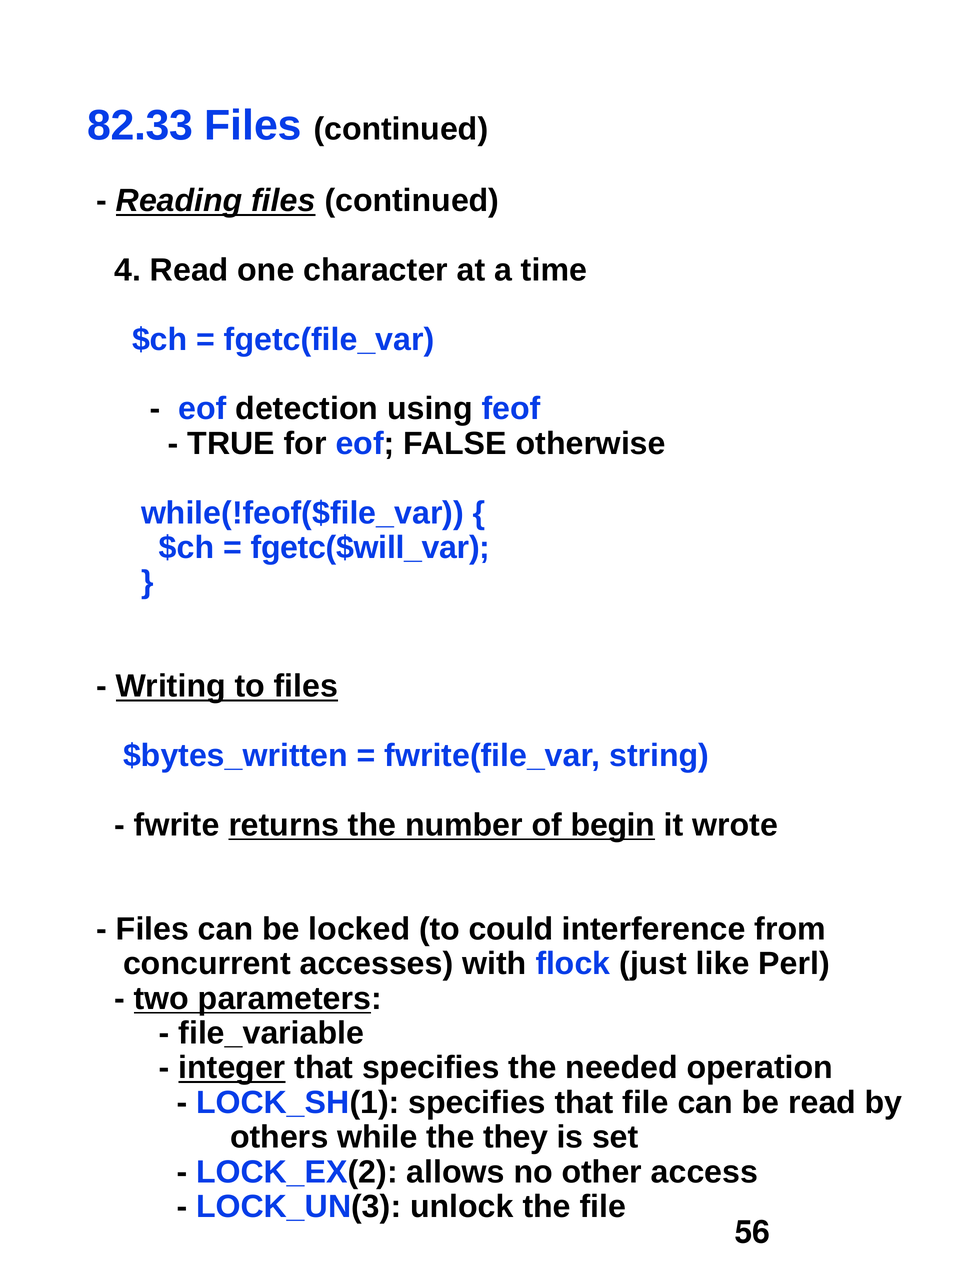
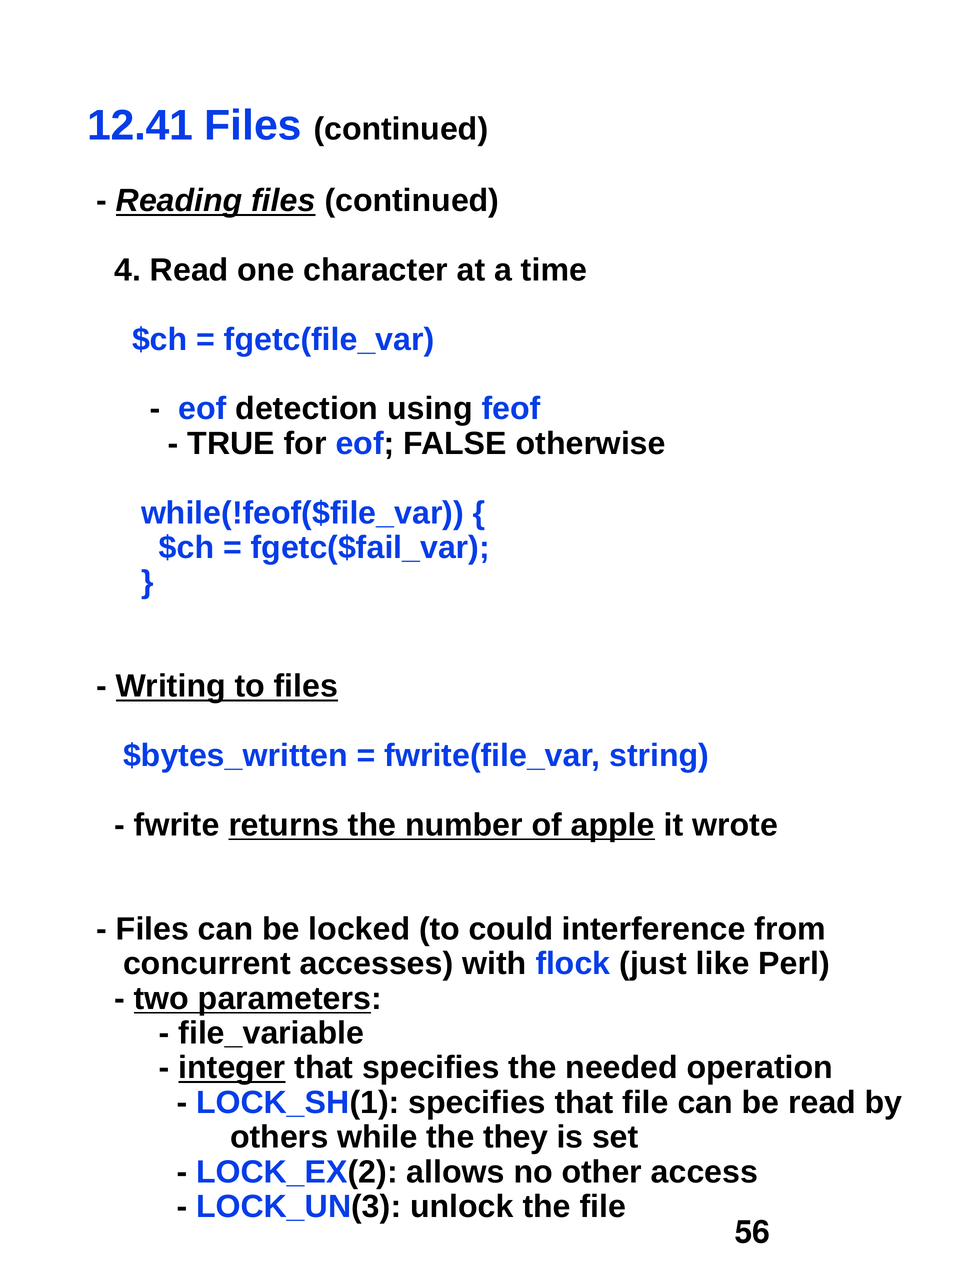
82.33: 82.33 -> 12.41
fgetc($will_var: fgetc($will_var -> fgetc($fail_var
begin: begin -> apple
